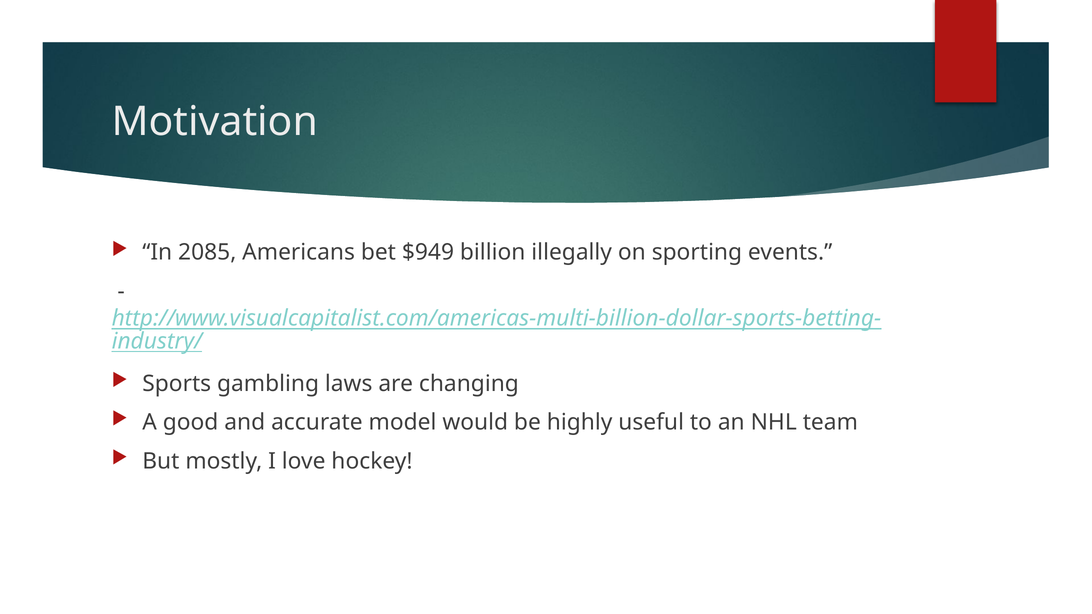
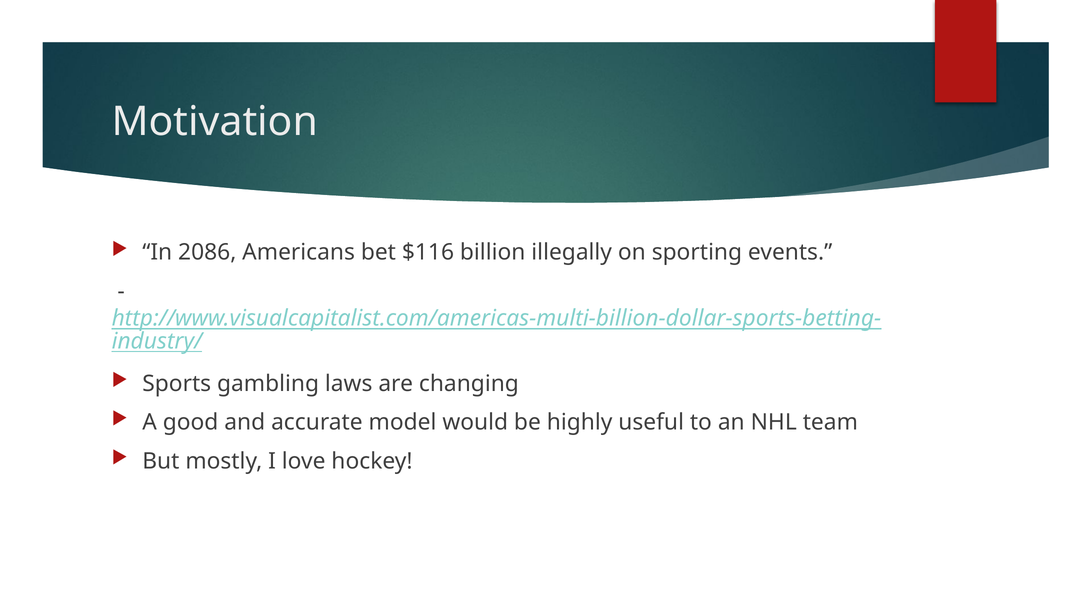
2085: 2085 -> 2086
$949: $949 -> $116
